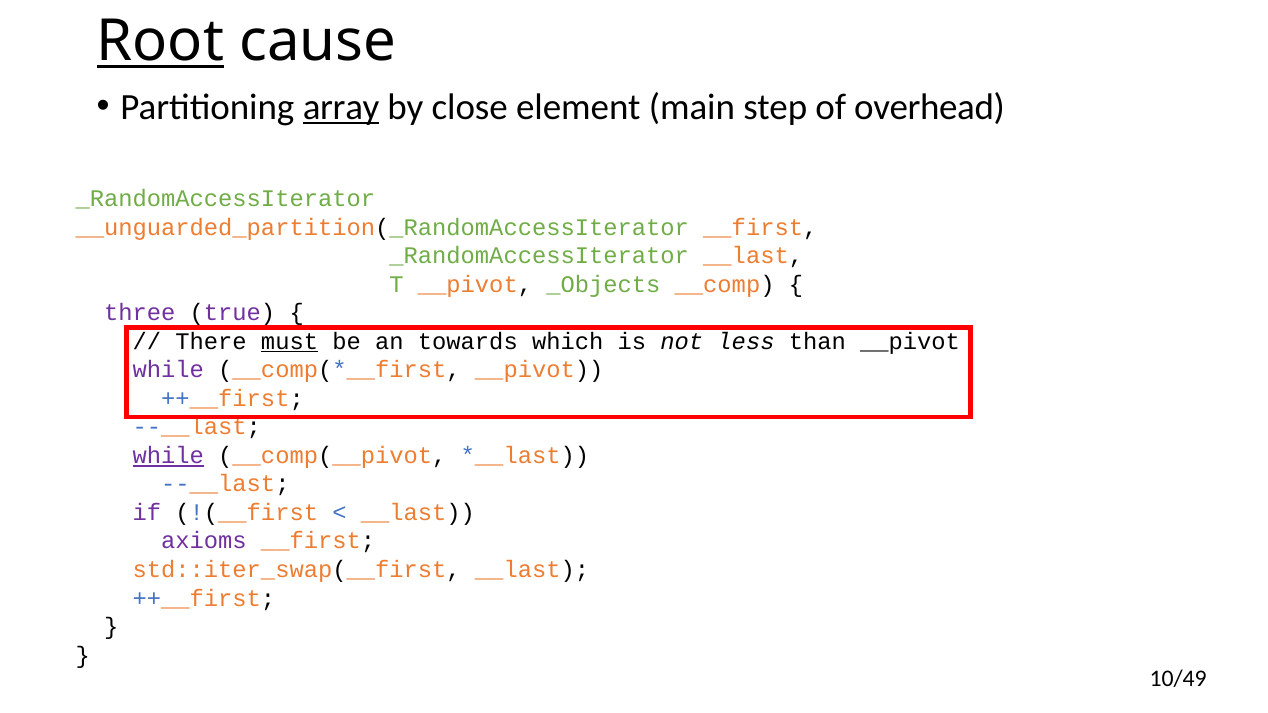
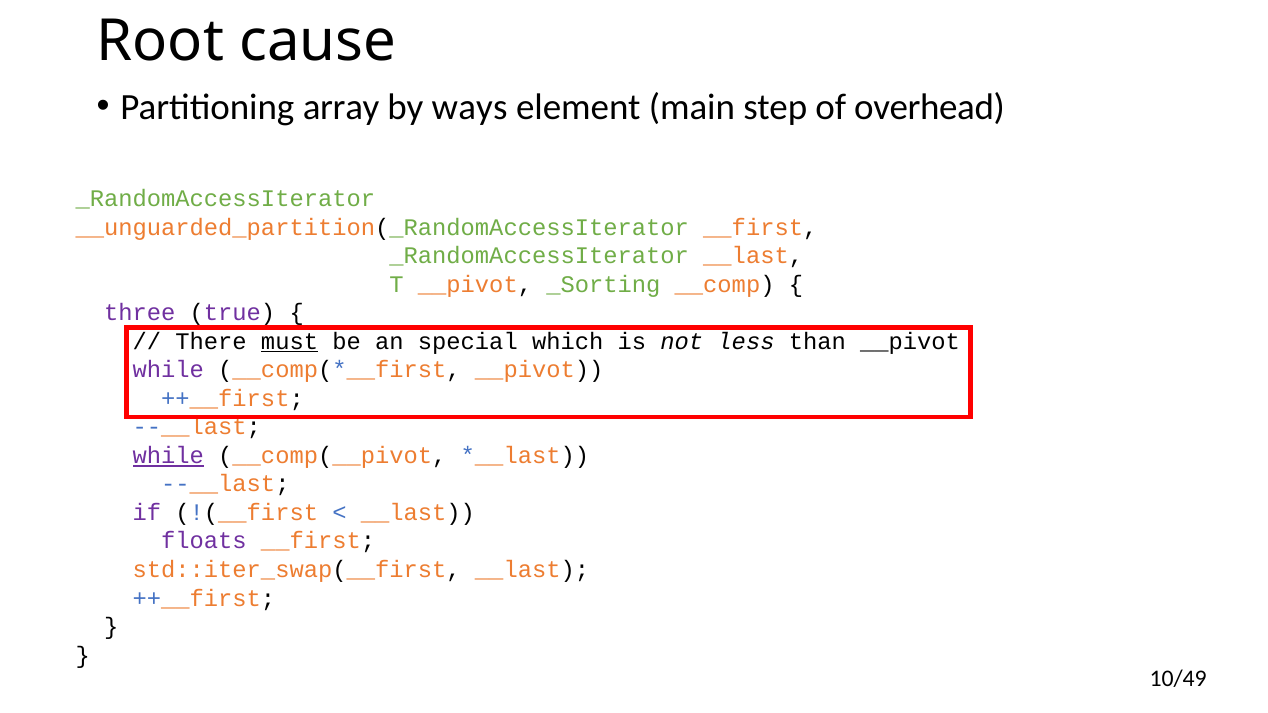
Root underline: present -> none
array underline: present -> none
close: close -> ways
_Objects: _Objects -> _Sorting
towards: towards -> special
axioms: axioms -> floats
